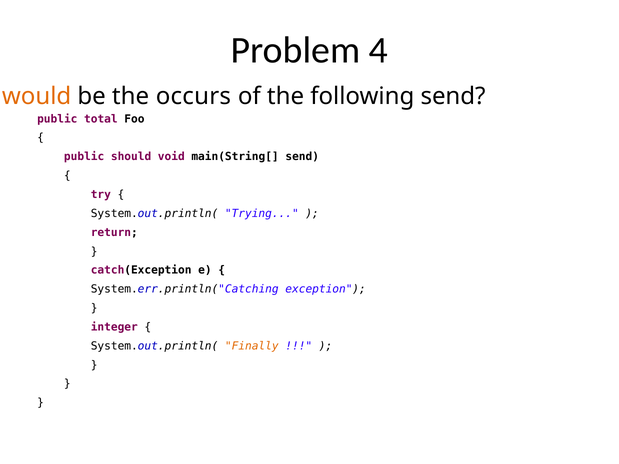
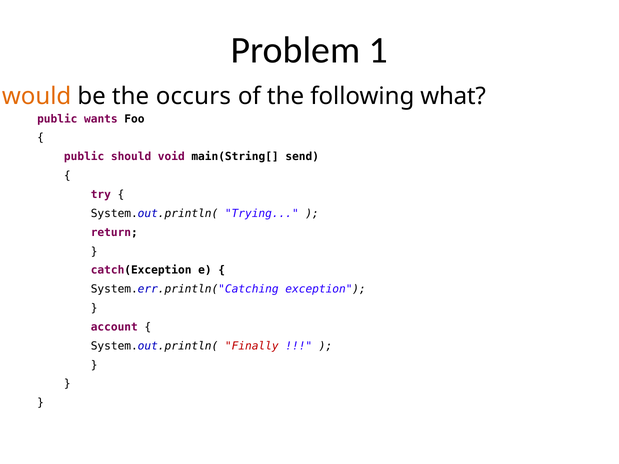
4: 4 -> 1
following send: send -> what
total: total -> wants
integer: integer -> account
Finally colour: orange -> red
